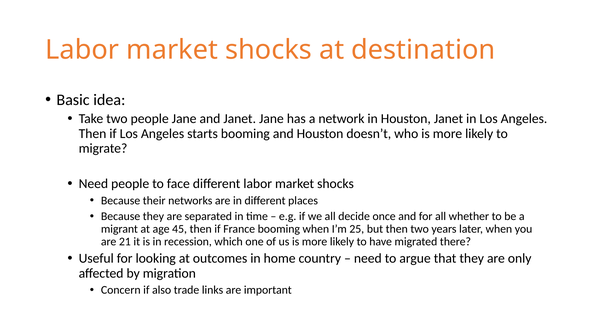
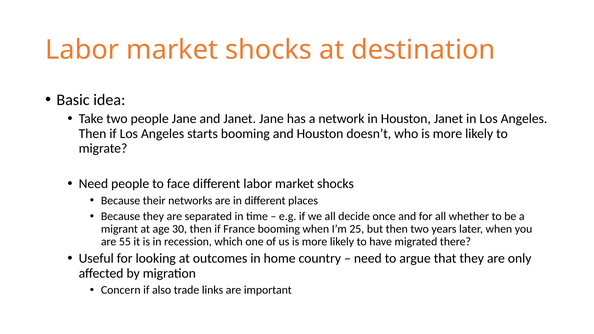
45: 45 -> 30
21: 21 -> 55
